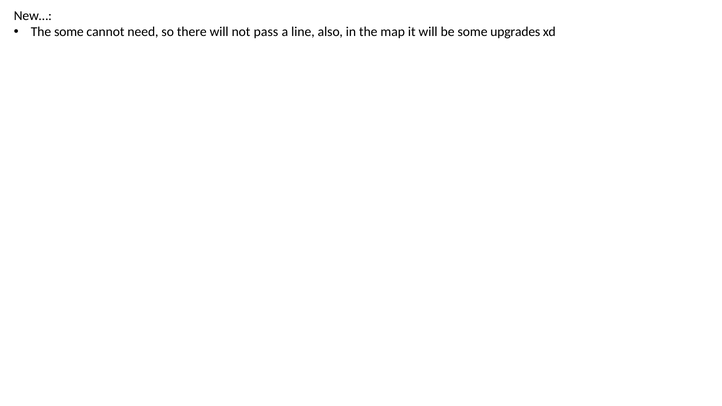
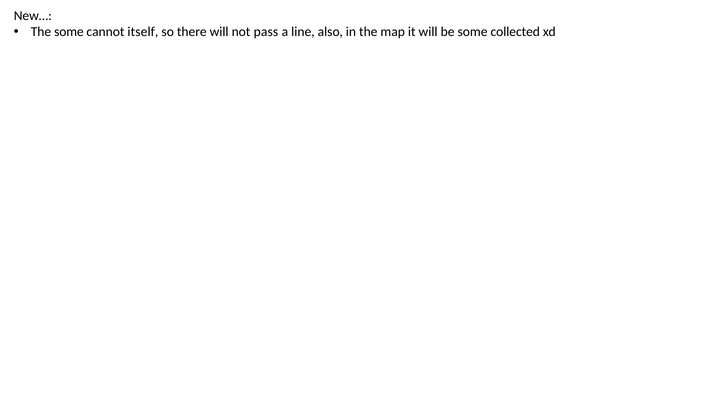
need: need -> itself
upgrades: upgrades -> collected
